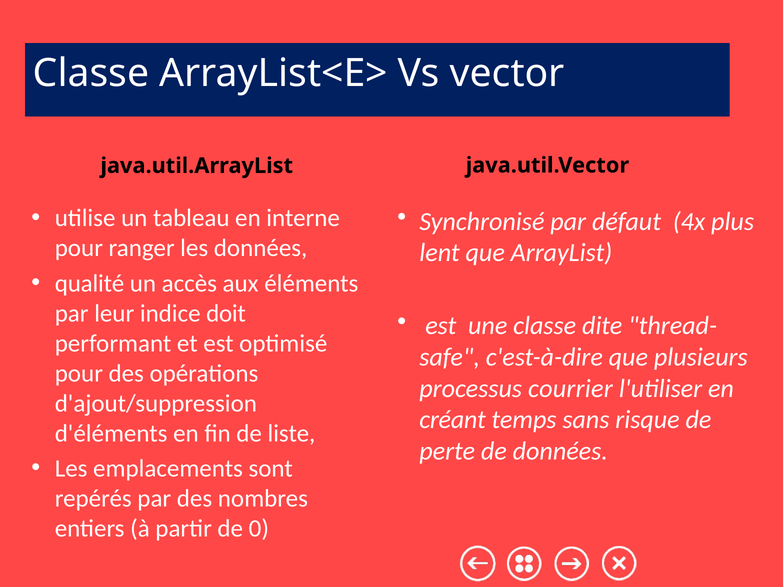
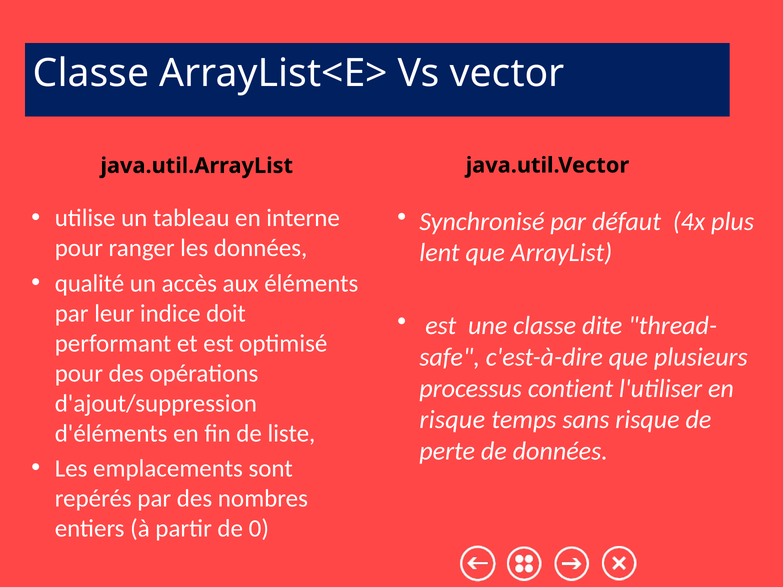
courrier: courrier -> contient
créant at (453, 420): créant -> risque
